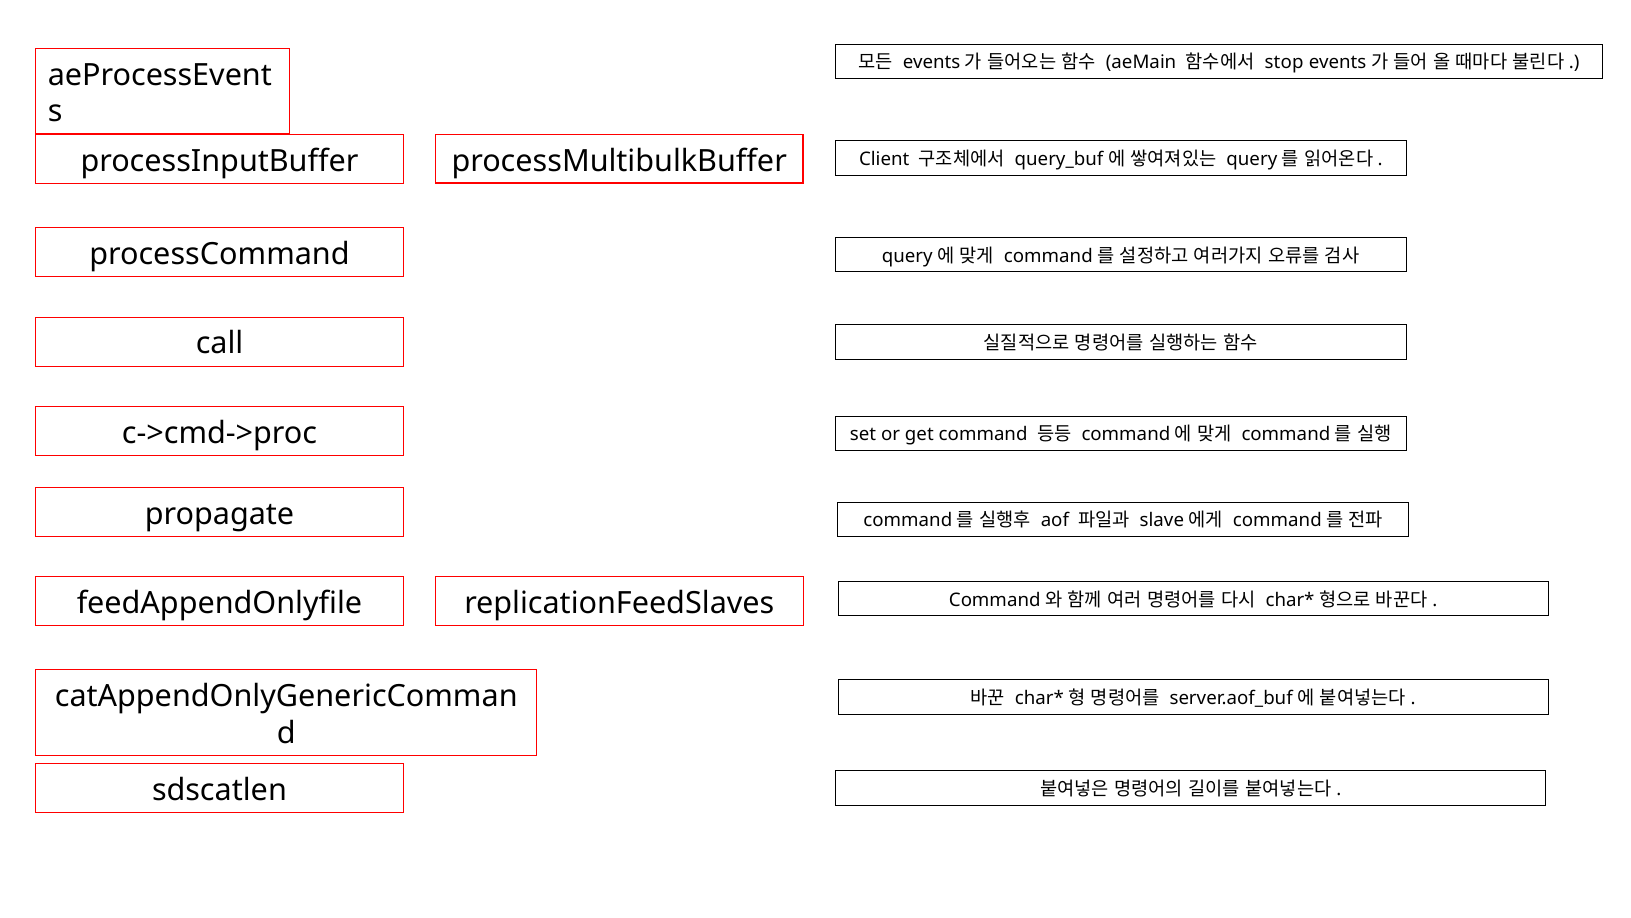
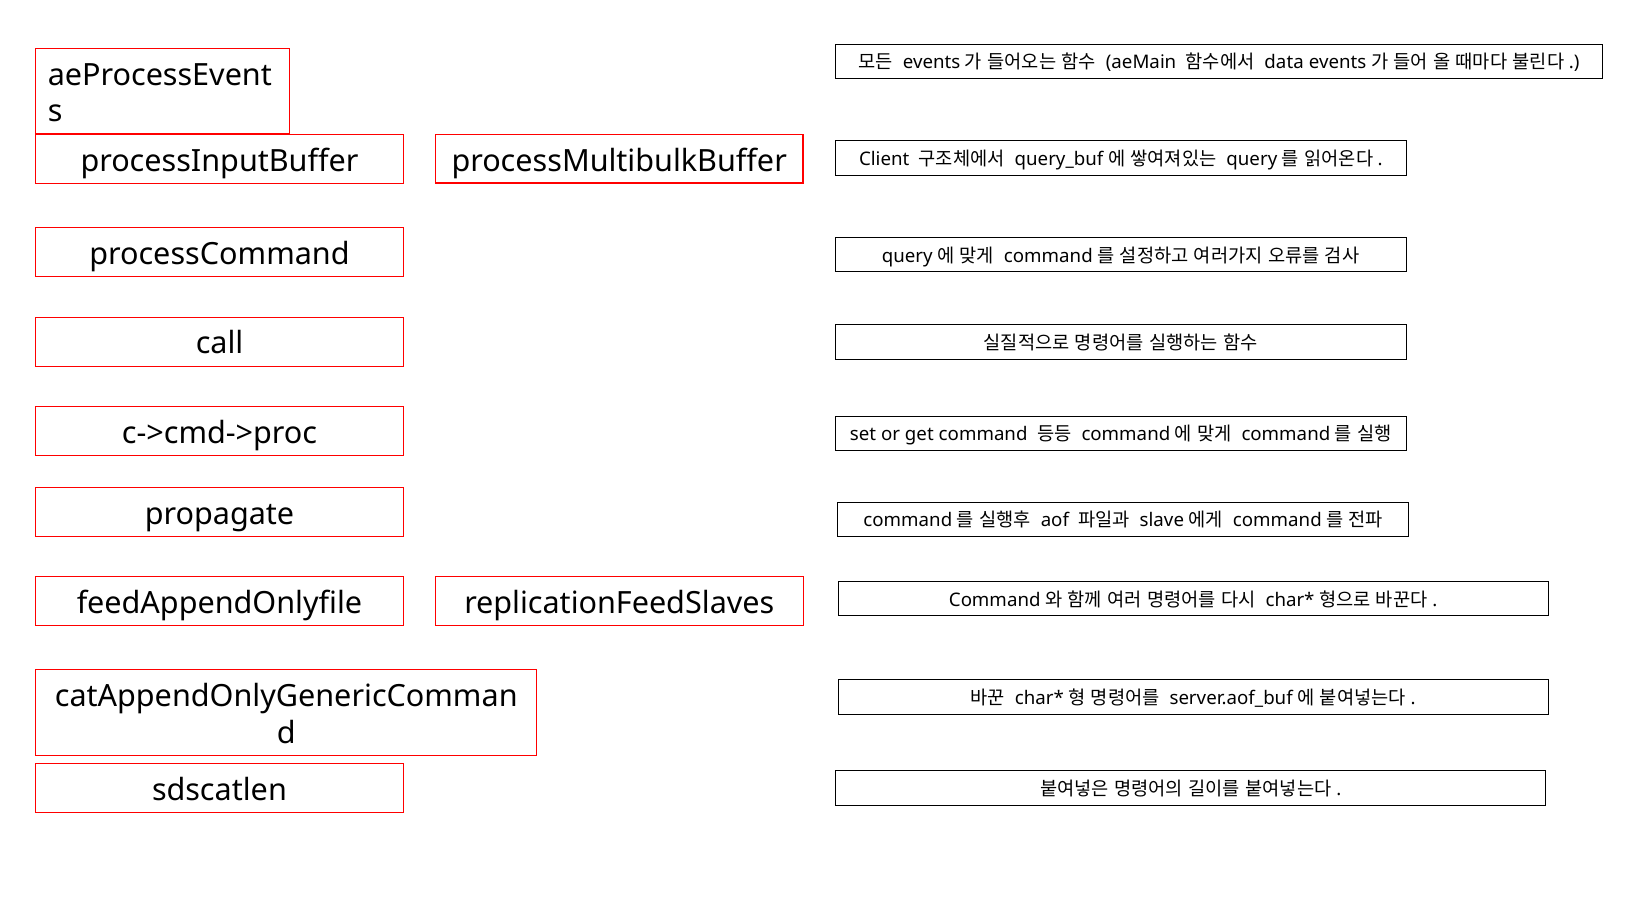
stop: stop -> data
